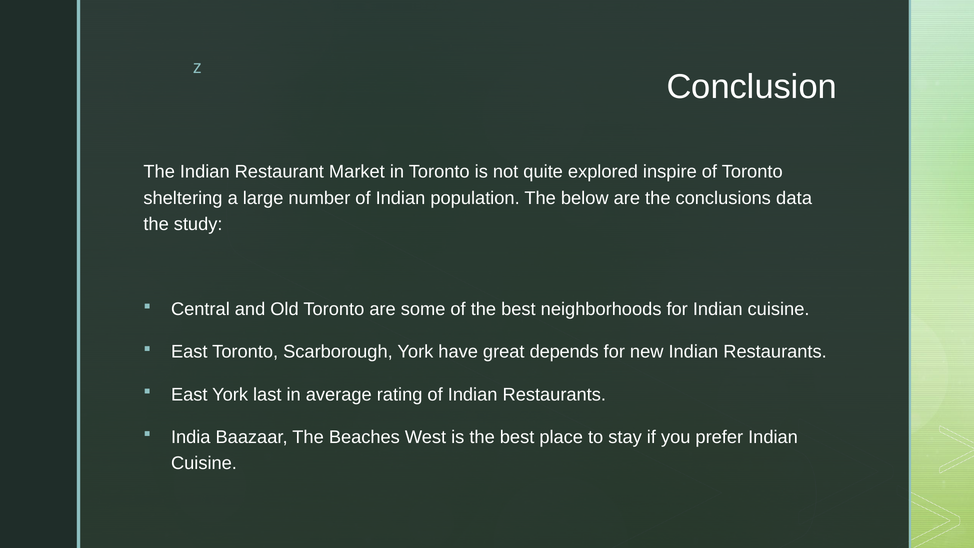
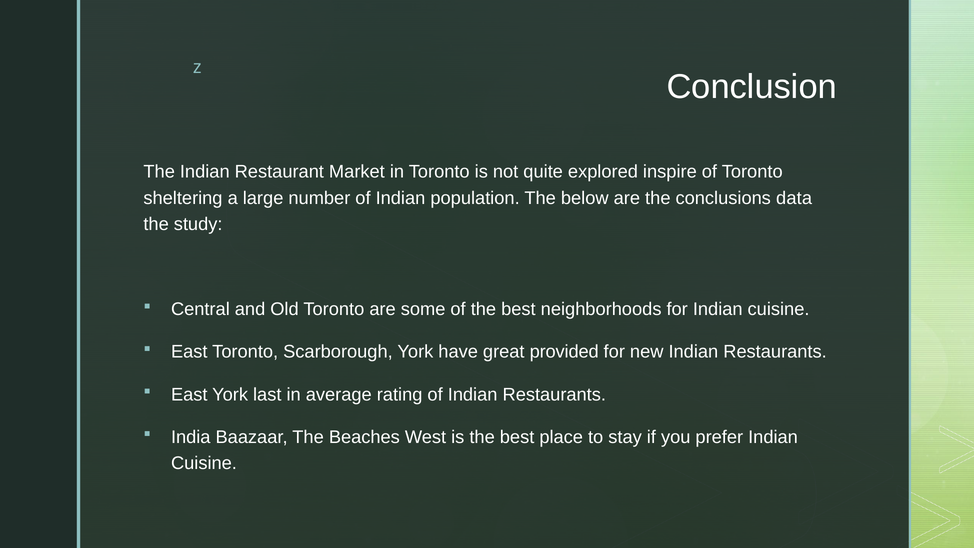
depends: depends -> provided
